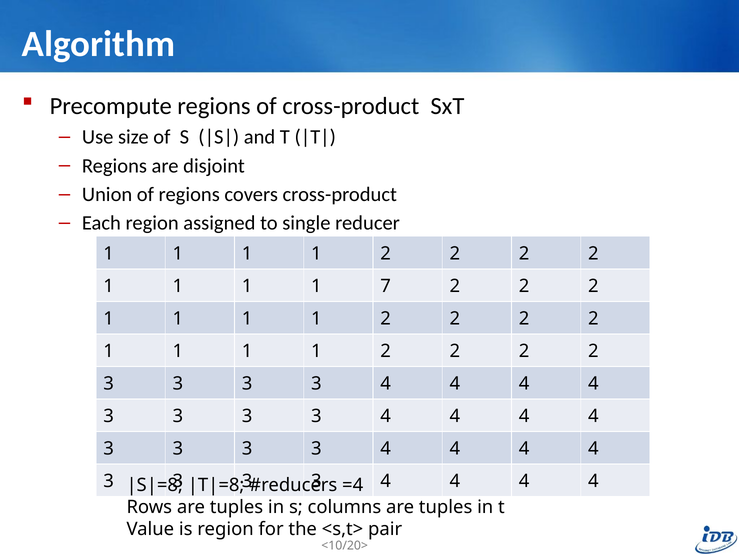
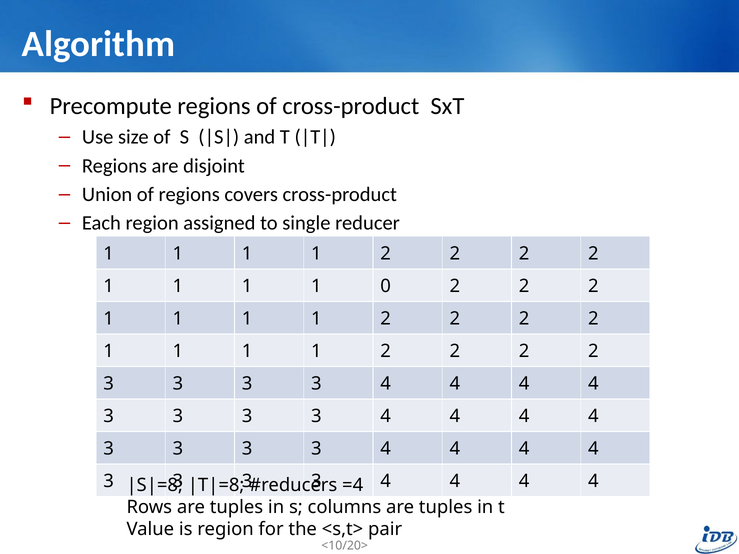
7: 7 -> 0
